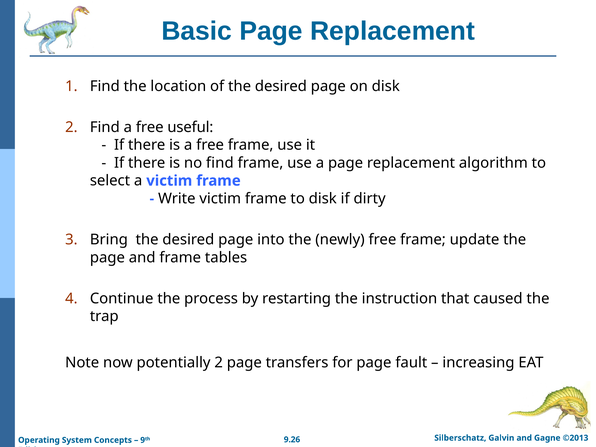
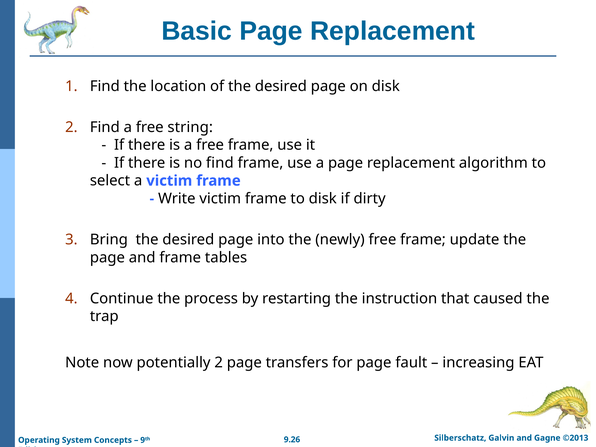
useful: useful -> string
